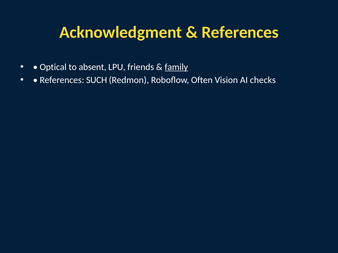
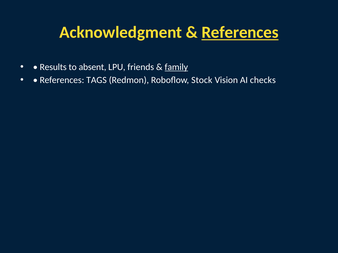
References at (240, 32) underline: none -> present
Optical: Optical -> Results
SUCH: SUCH -> TAGS
Often: Often -> Stock
